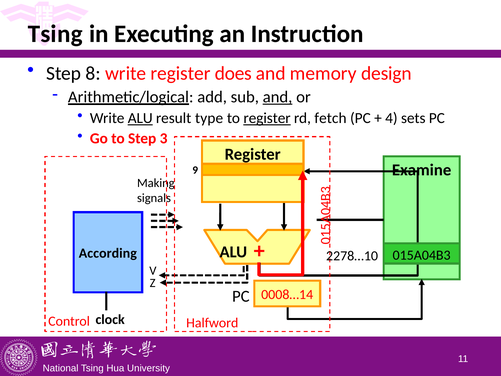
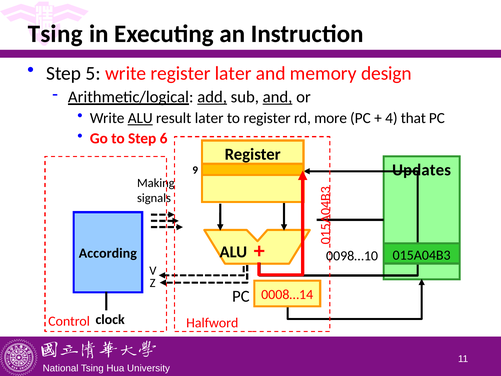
Step 8: 8 -> 5
register does: does -> later
add underline: none -> present
result type: type -> later
register at (267, 118) underline: present -> none
fetch: fetch -> more
sets: sets -> that
Step 3: 3 -> 6
Examine: Examine -> Updates
2278…10: 2278…10 -> 0098…10
